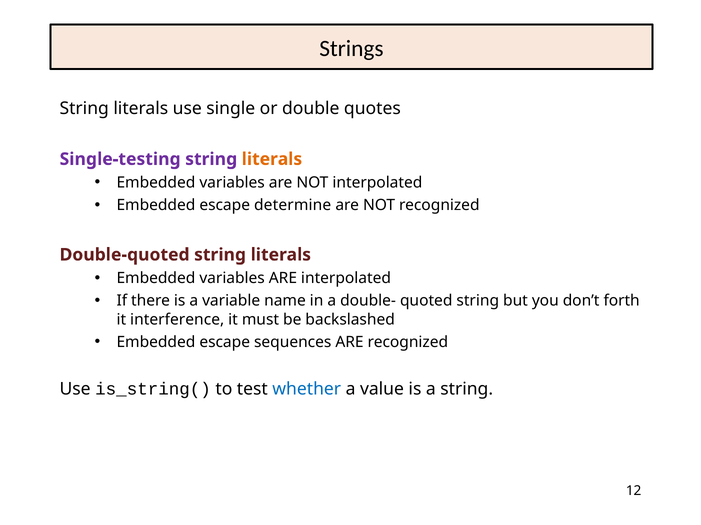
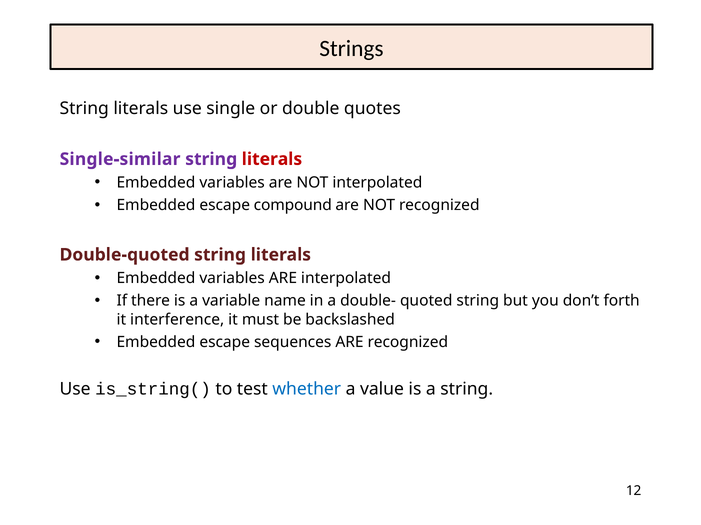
Single-testing: Single-testing -> Single-similar
literals at (272, 159) colour: orange -> red
determine: determine -> compound
